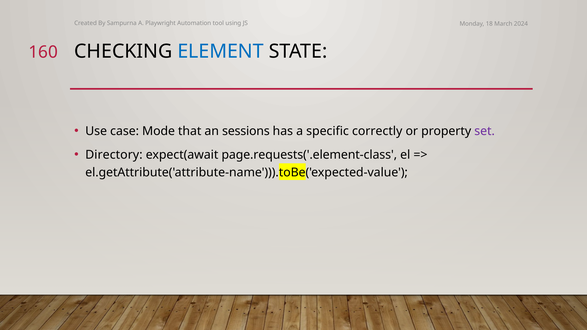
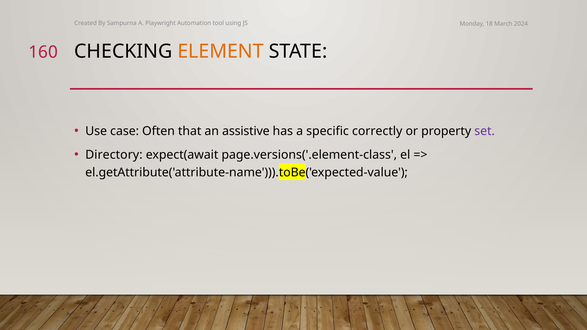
ELEMENT colour: blue -> orange
Mode: Mode -> Often
sessions: sessions -> assistive
page.requests('.element-class: page.requests('.element-class -> page.versions('.element-class
